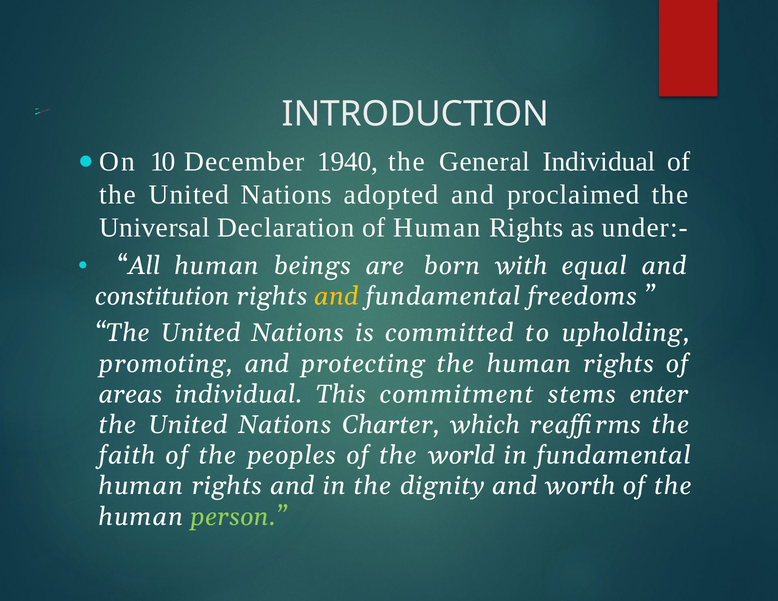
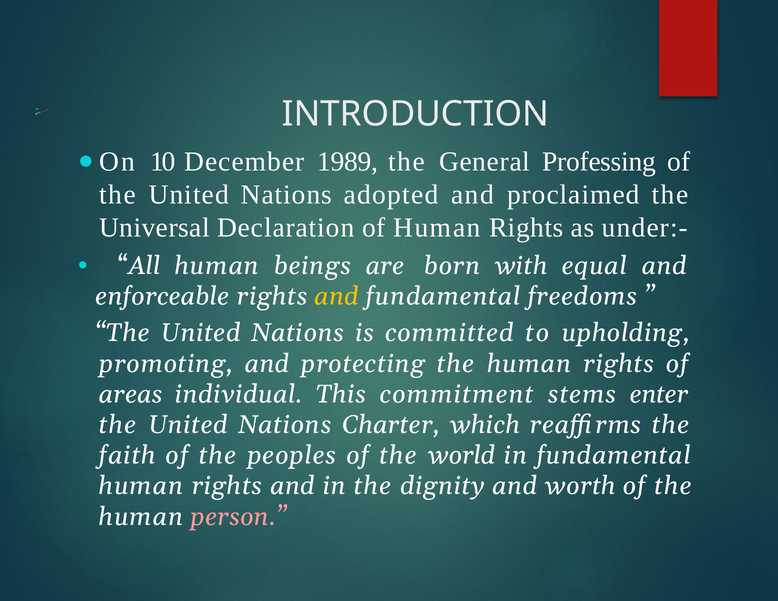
1940: 1940 -> 1989
General Individual: Individual -> Professing
constitution: constitution -> enforceable
person colour: light green -> pink
